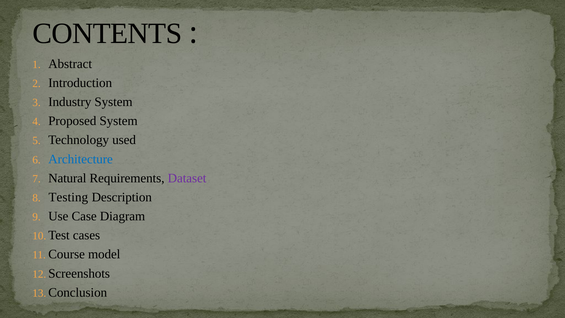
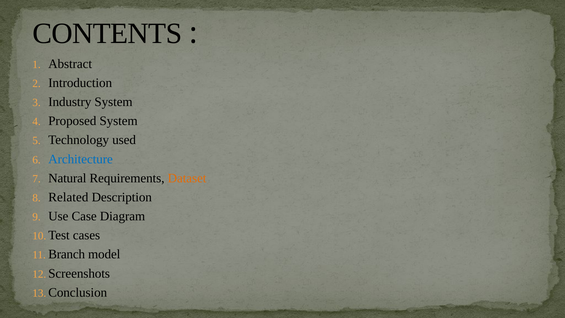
Dataset colour: purple -> orange
Testing: Testing -> Related
Course: Course -> Branch
